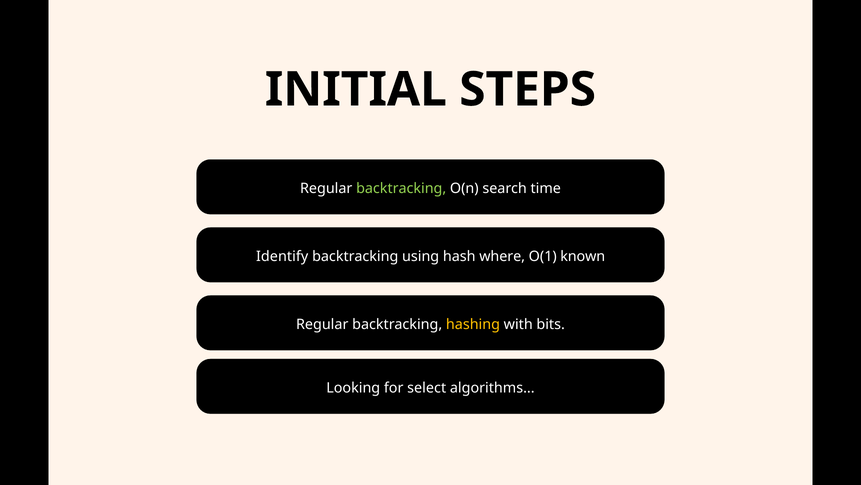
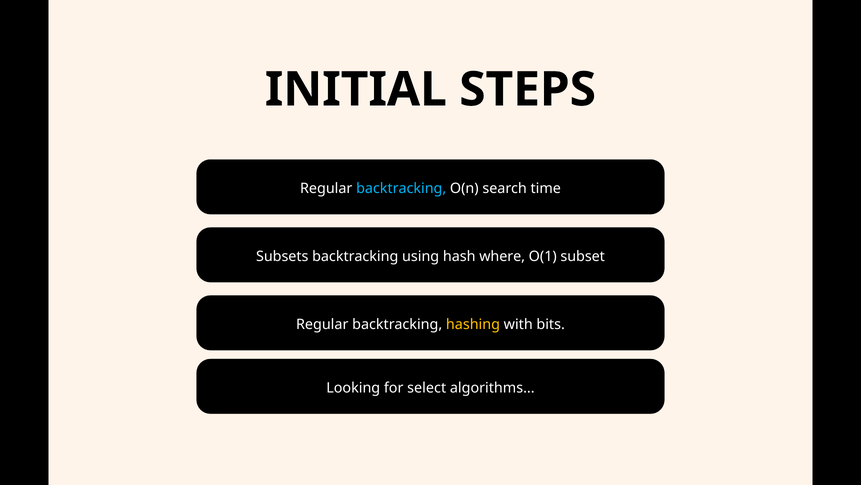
backtracking at (401, 188) colour: light green -> light blue
Identify: Identify -> Subsets
known: known -> subset
